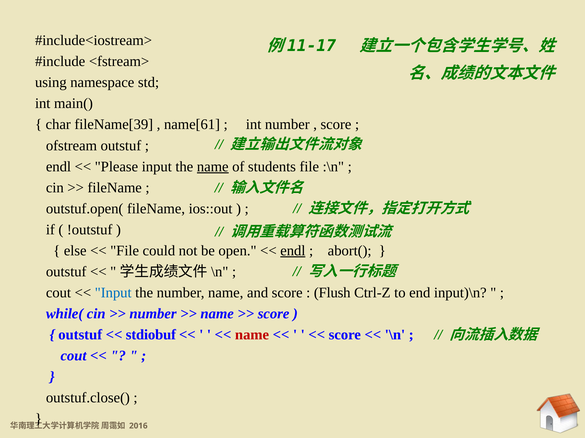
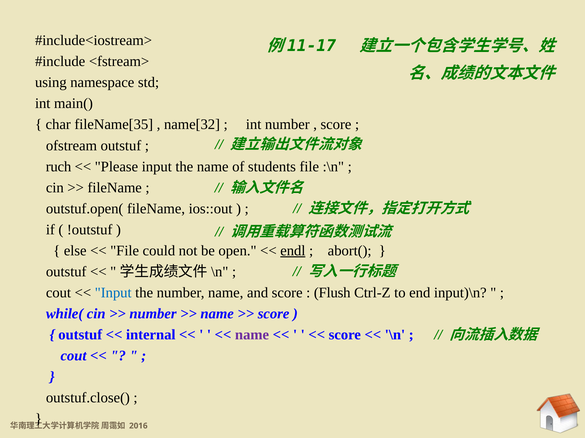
fileName[39: fileName[39 -> fileName[35
name[61: name[61 -> name[32
endl at (58, 167): endl -> ruch
name at (213, 167) underline: present -> none
stdiobuf: stdiobuf -> internal
name at (252, 335) colour: red -> purple
